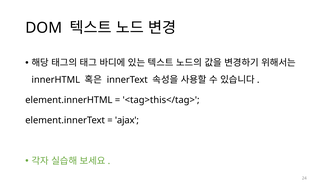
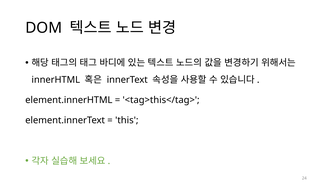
ajax: ajax -> this
